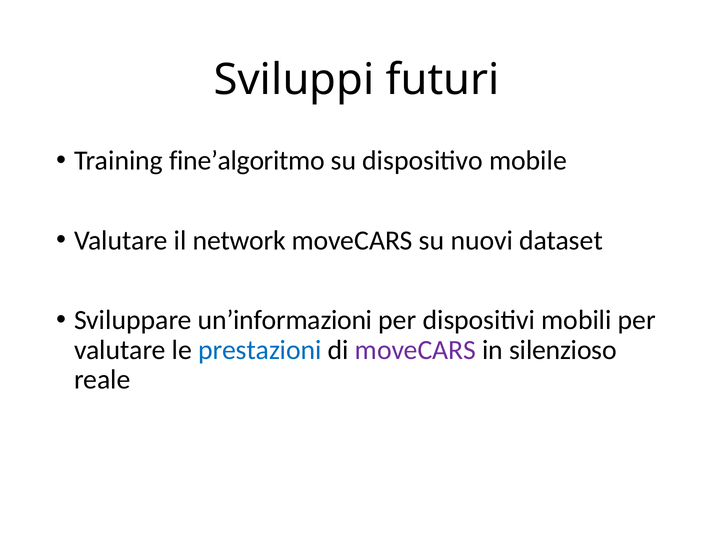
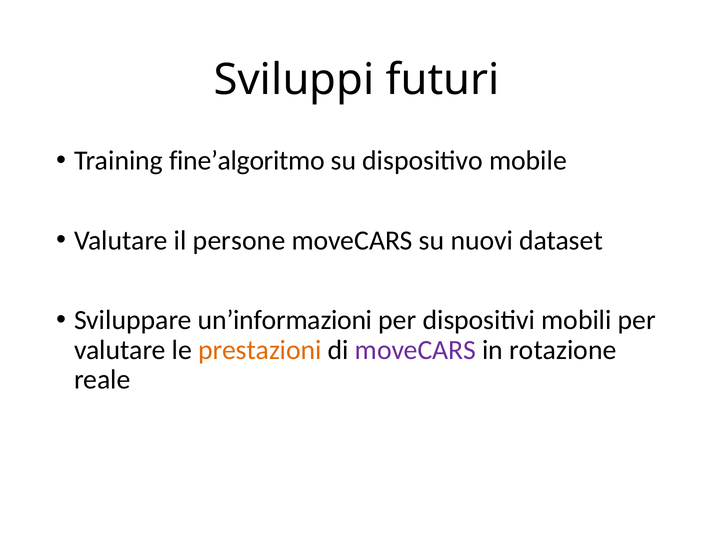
network: network -> persone
prestazioni colour: blue -> orange
silenzioso: silenzioso -> rotazione
